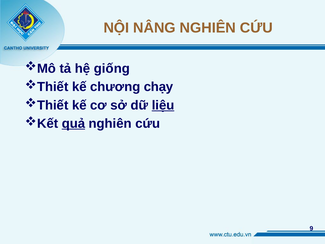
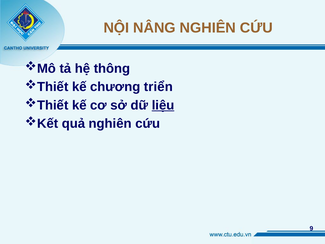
giống: giống -> thông
chạy: chạy -> triển
quả underline: present -> none
